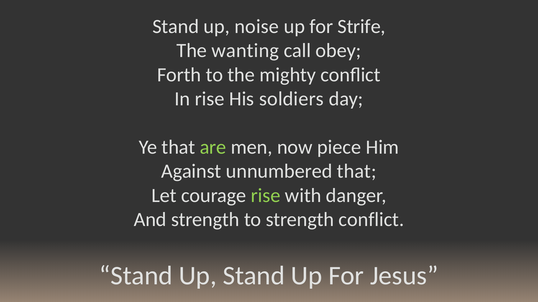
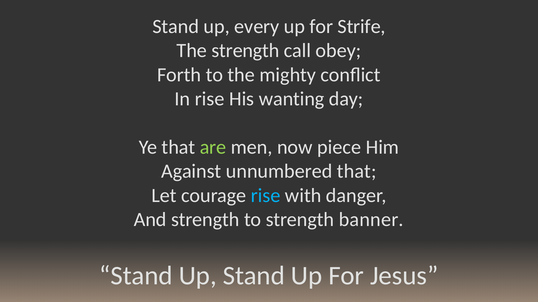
noise: noise -> every
The wanting: wanting -> strength
soldiers: soldiers -> wanting
rise at (266, 196) colour: light green -> light blue
strength conflict: conflict -> banner
